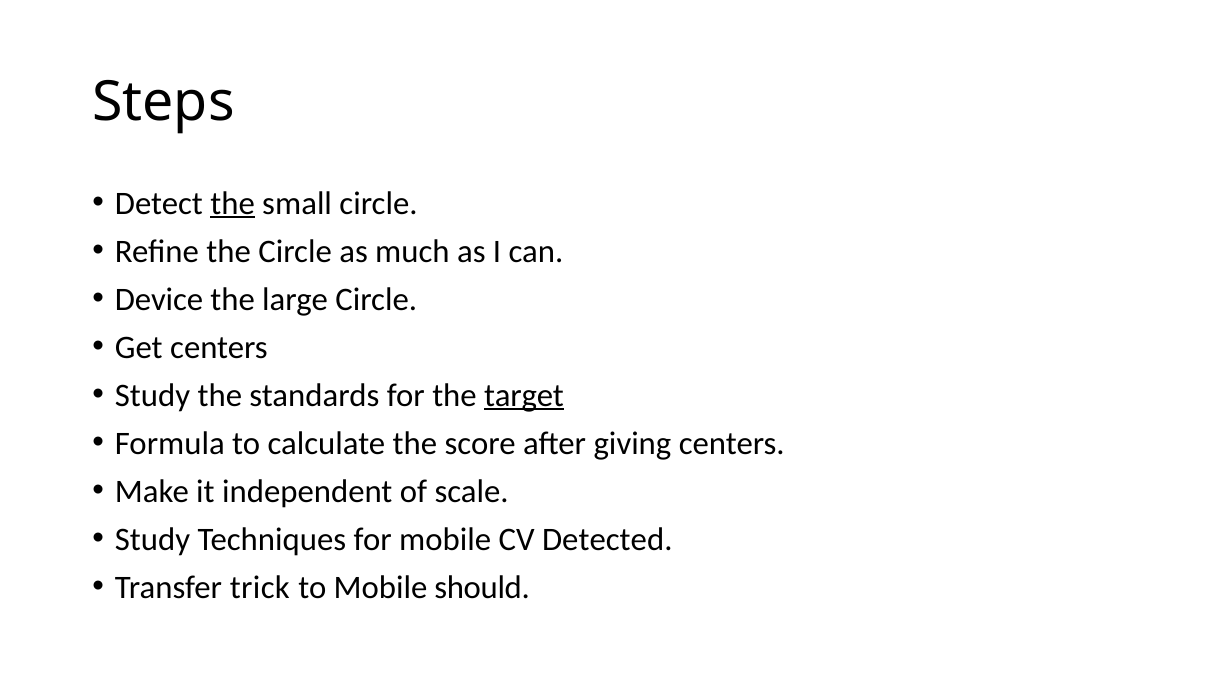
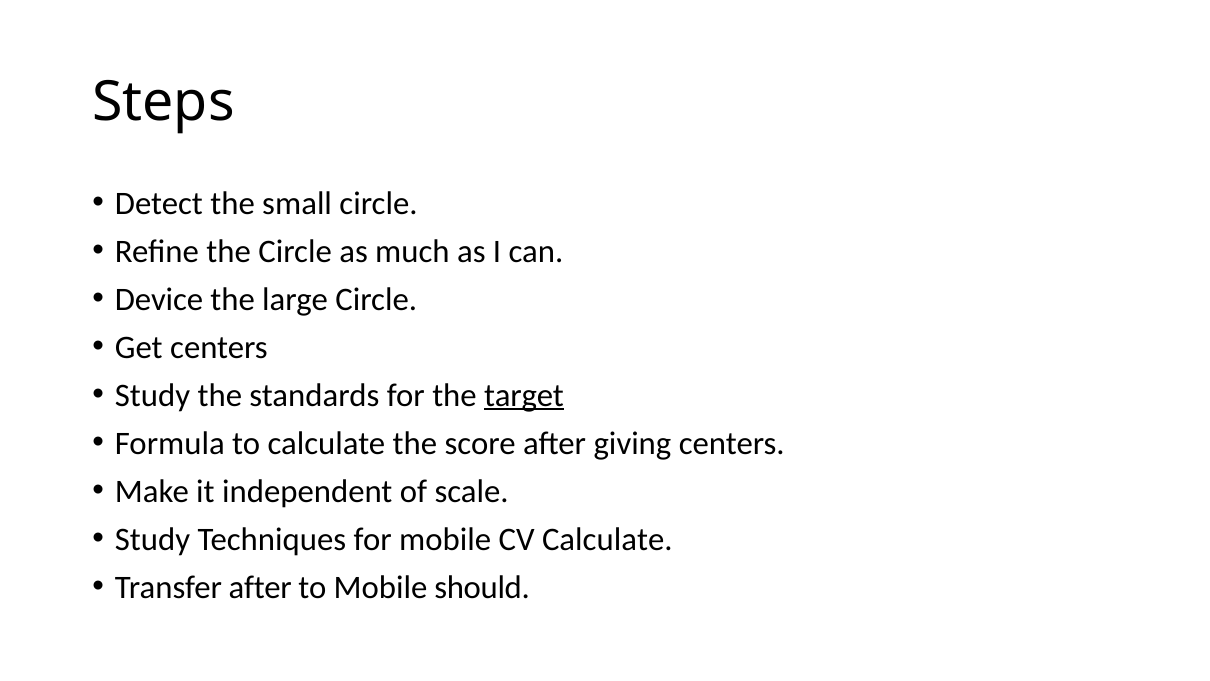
the at (233, 203) underline: present -> none
CV Detected: Detected -> Calculate
Transfer trick: trick -> after
